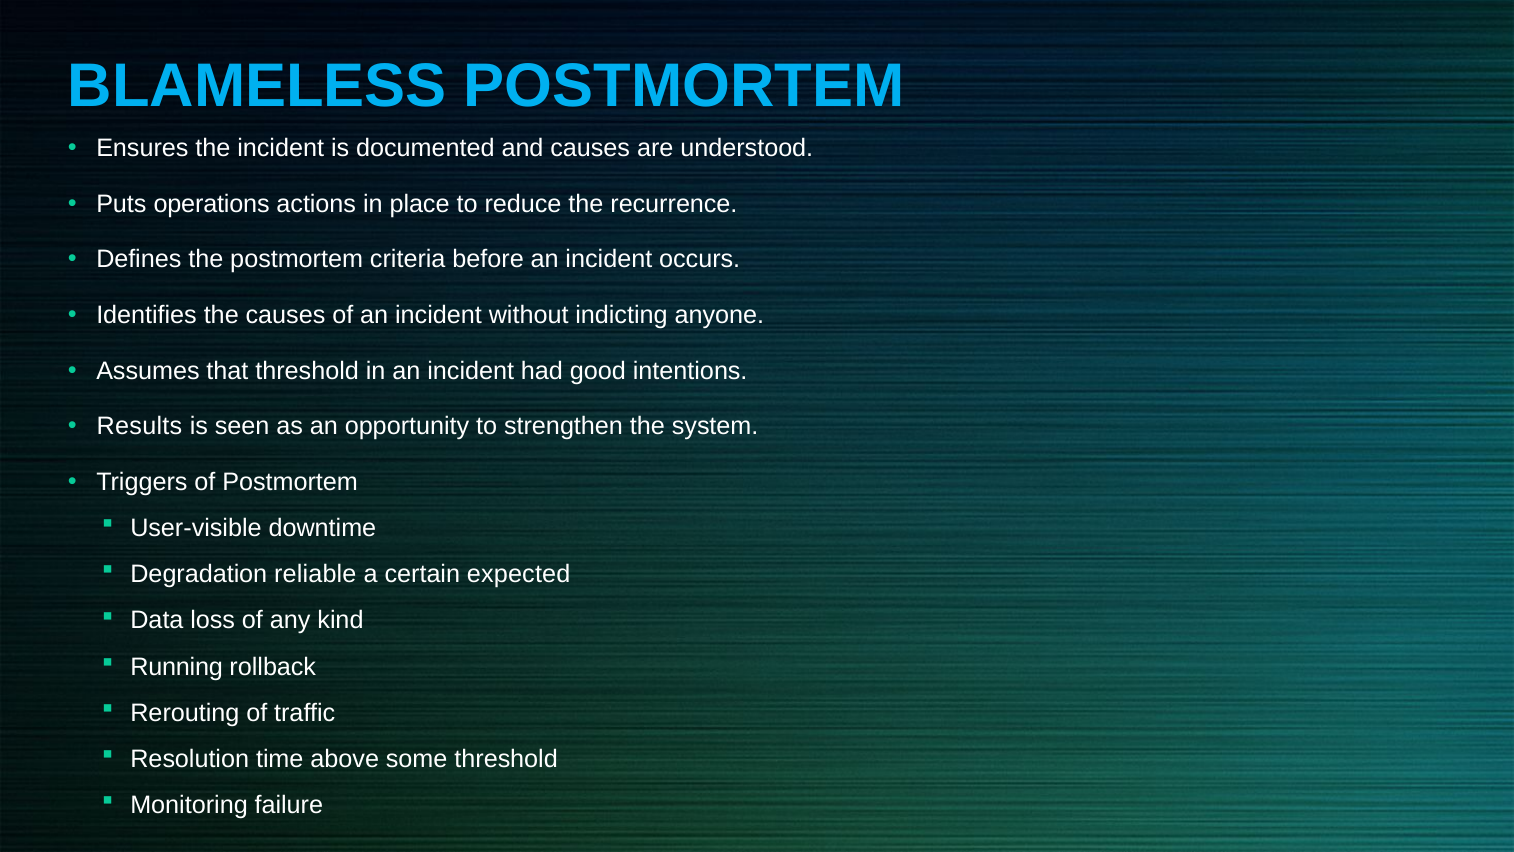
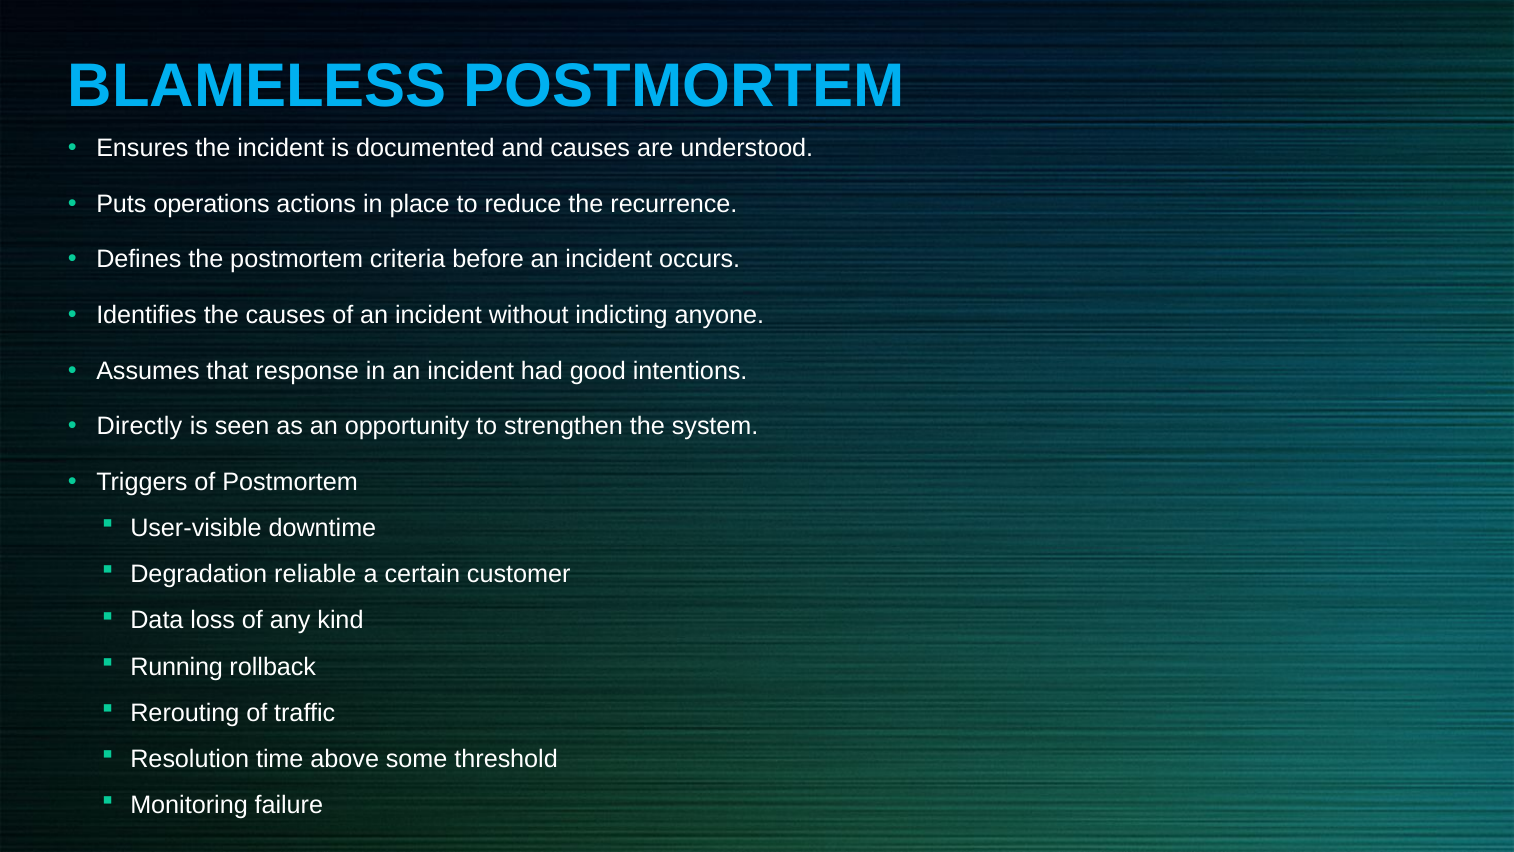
that threshold: threshold -> response
Results: Results -> Directly
expected: expected -> customer
